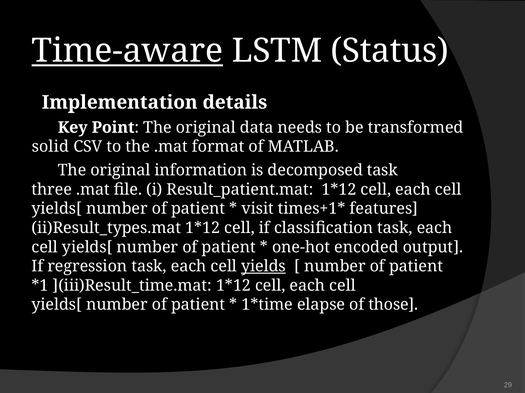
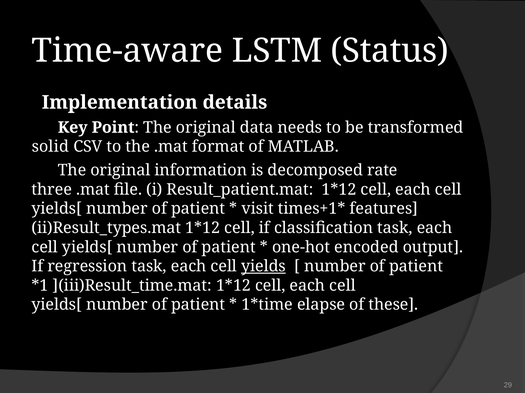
Time-aware underline: present -> none
decomposed task: task -> rate
those: those -> these
